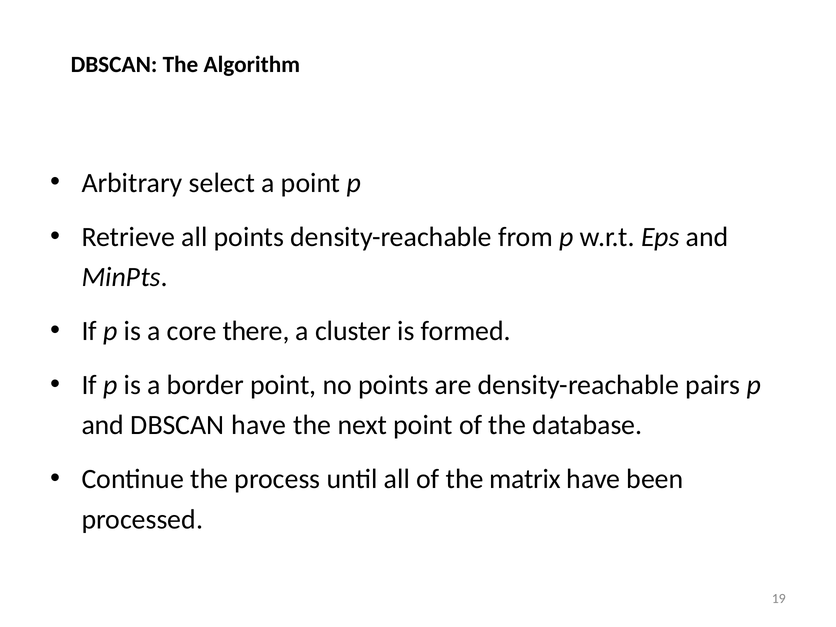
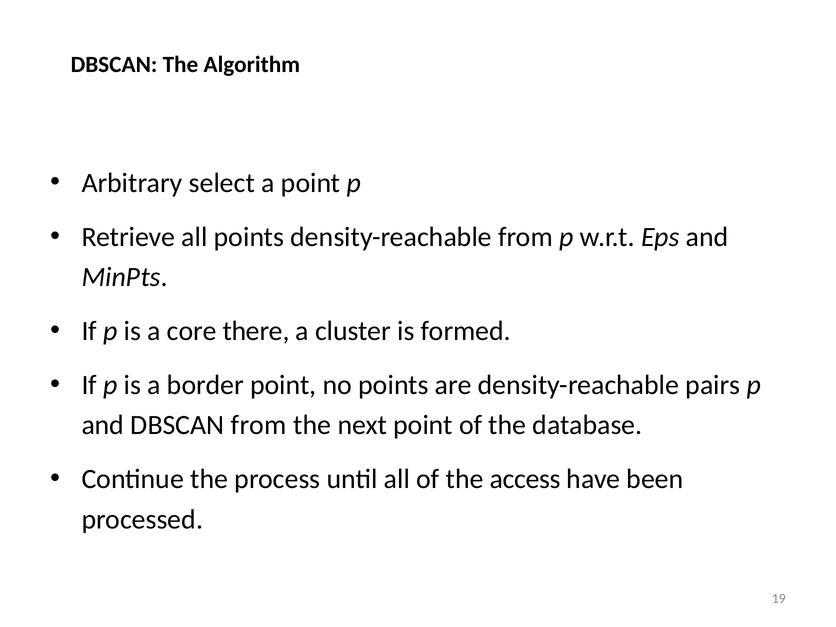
DBSCAN have: have -> from
matrix: matrix -> access
